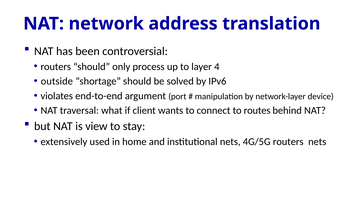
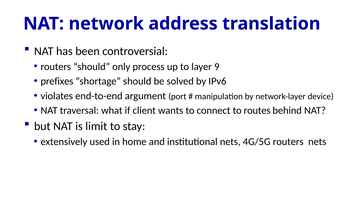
4: 4 -> 9
outside: outside -> prefixes
view: view -> limit
